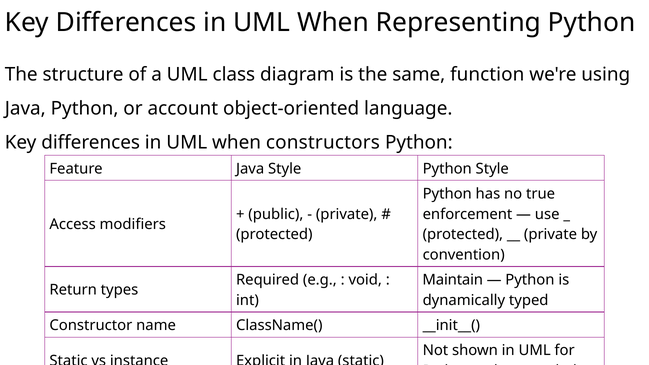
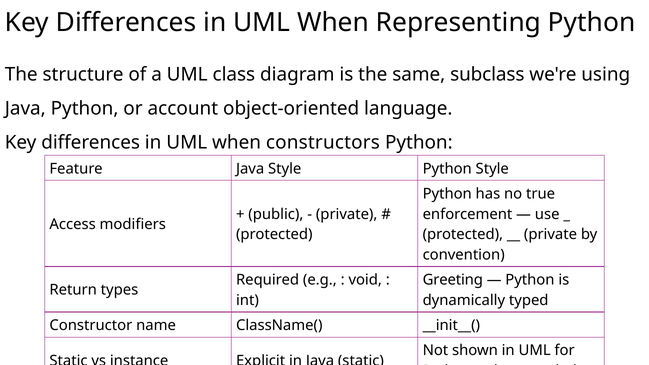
function: function -> subclass
Maintain: Maintain -> Greeting
